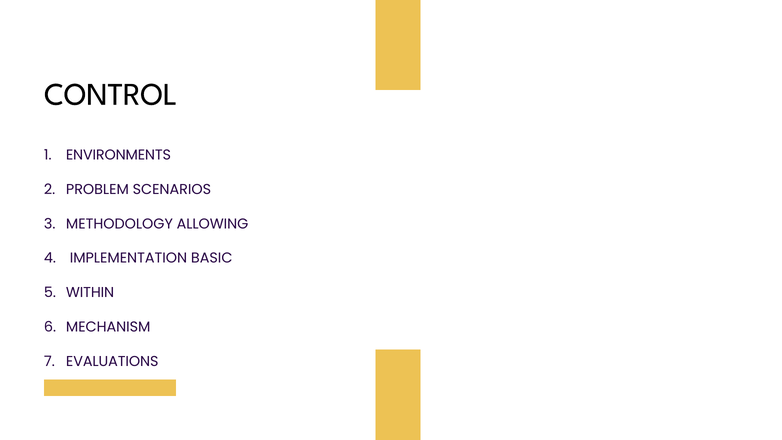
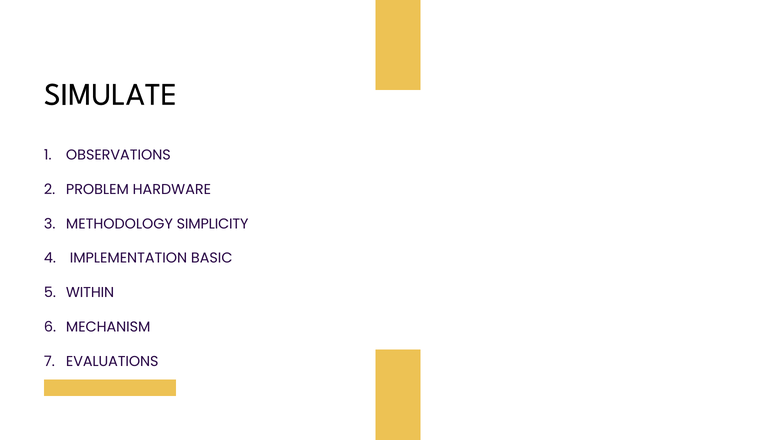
CONTROL: CONTROL -> SIMULATE
ENVIRONMENTS: ENVIRONMENTS -> OBSERVATIONS
SCENARIOS: SCENARIOS -> HARDWARE
ALLOWING: ALLOWING -> SIMPLICITY
